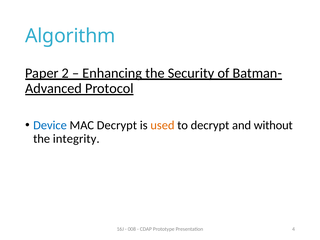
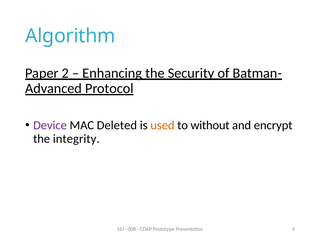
Device colour: blue -> purple
MAC Decrypt: Decrypt -> Deleted
to decrypt: decrypt -> without
without: without -> encrypt
